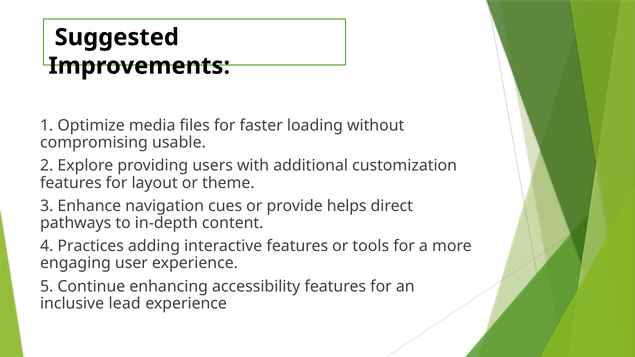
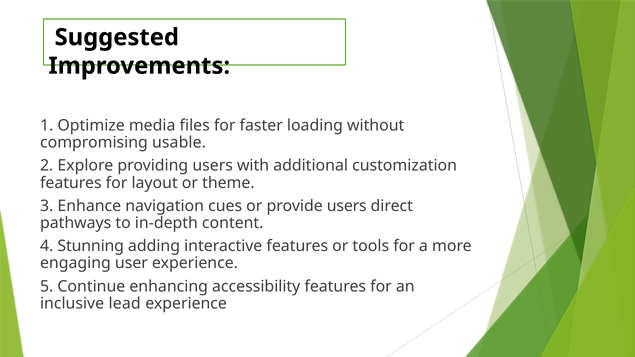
provide helps: helps -> users
Practices: Practices -> Stunning
